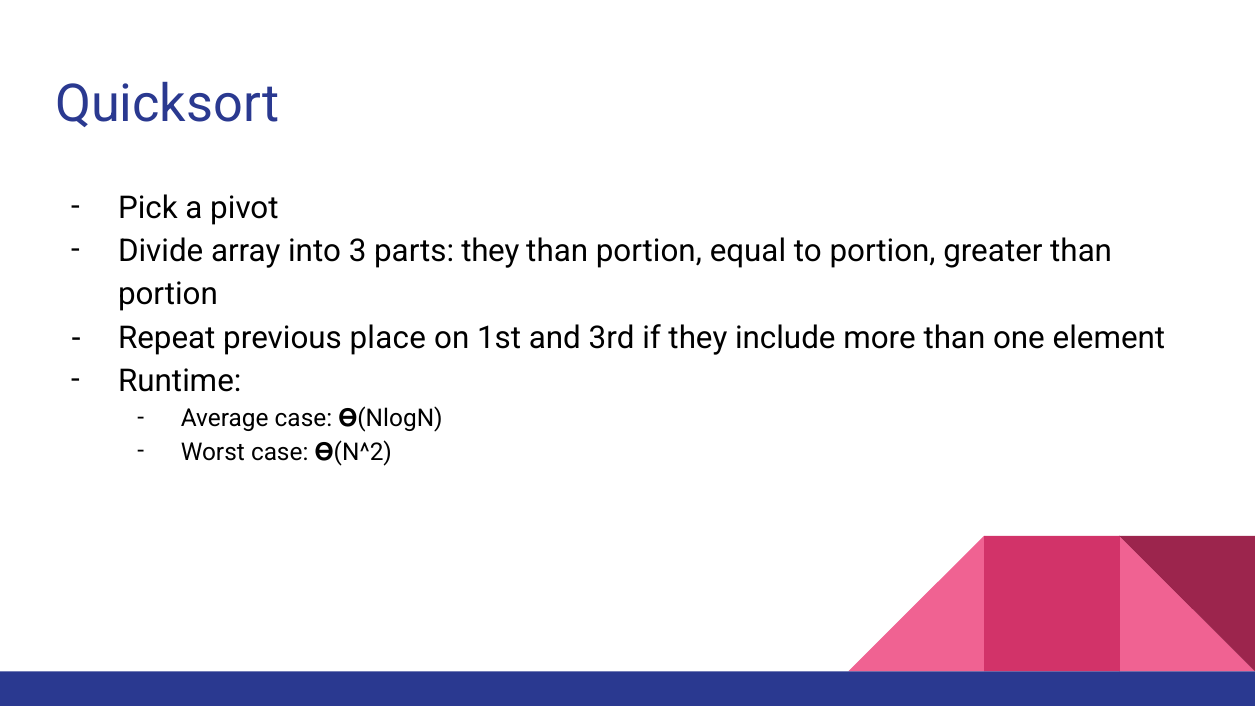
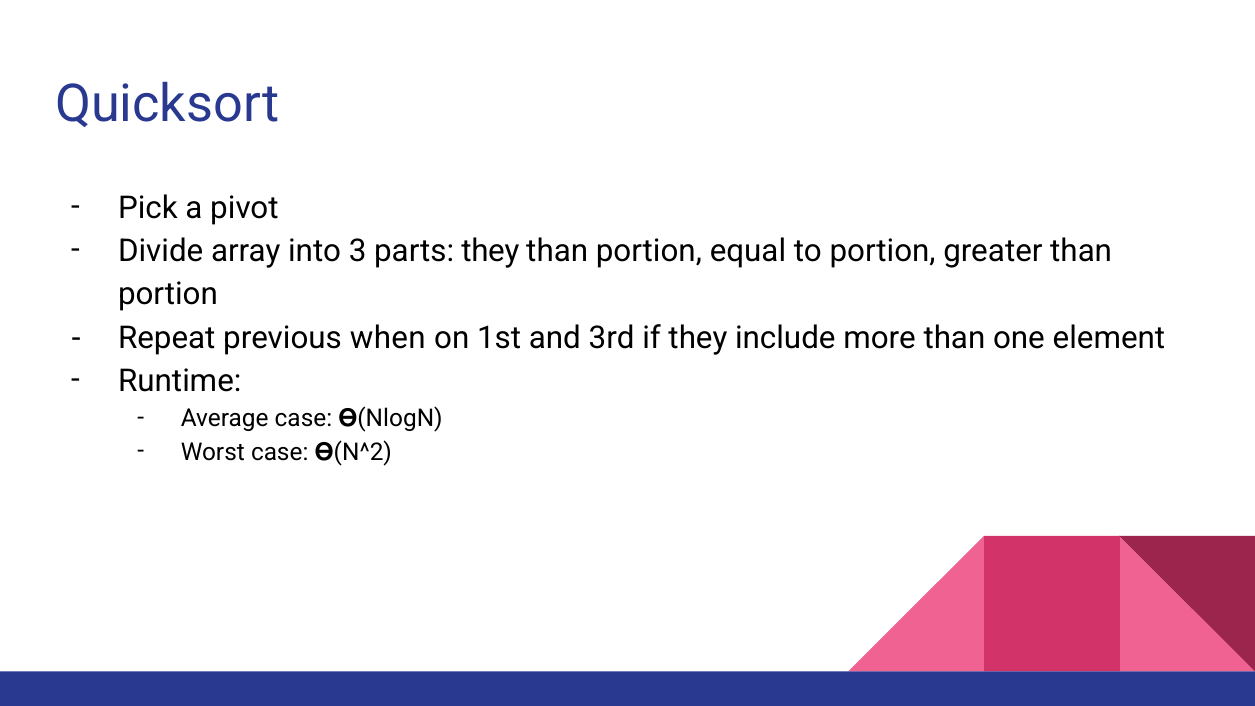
place: place -> when
